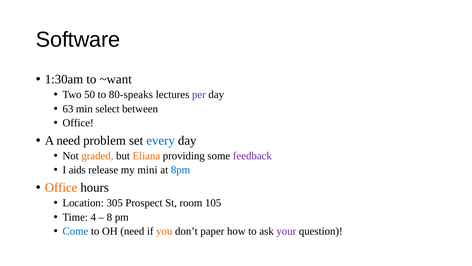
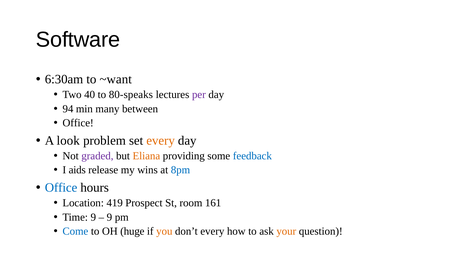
1:30am: 1:30am -> 6:30am
50: 50 -> 40
63: 63 -> 94
select: select -> many
A need: need -> look
every at (161, 140) colour: blue -> orange
graded colour: orange -> purple
feedback colour: purple -> blue
mini: mini -> wins
Office at (61, 187) colour: orange -> blue
305: 305 -> 419
105: 105 -> 161
Time 4: 4 -> 9
8 at (109, 217): 8 -> 9
OH need: need -> huge
don’t paper: paper -> every
your colour: purple -> orange
